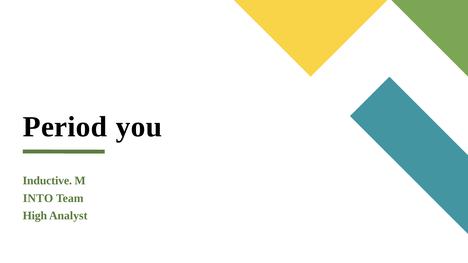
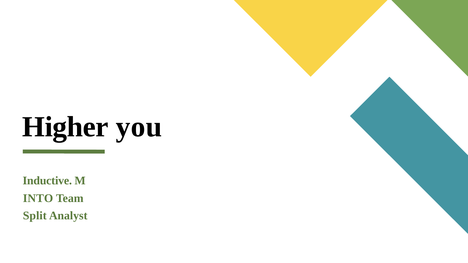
Period: Period -> Higher
High: High -> Split
